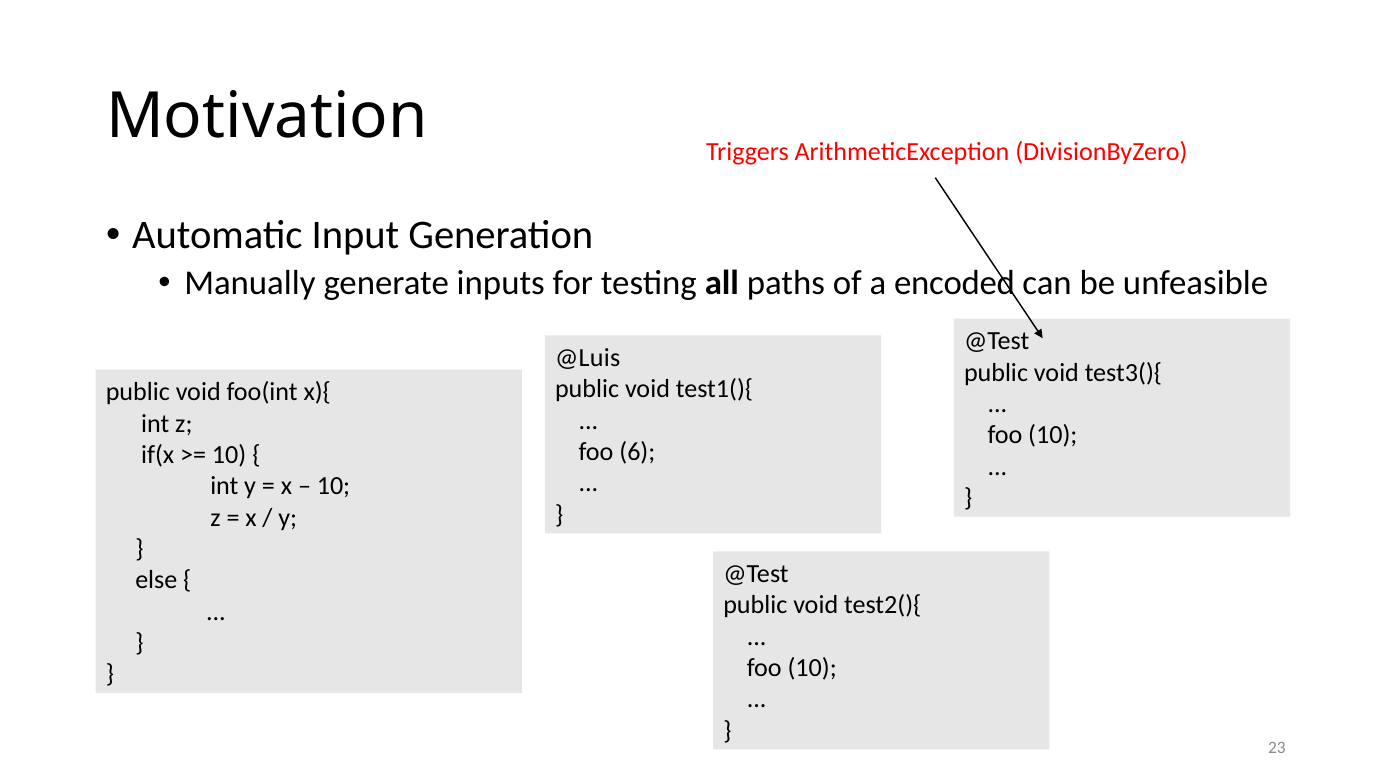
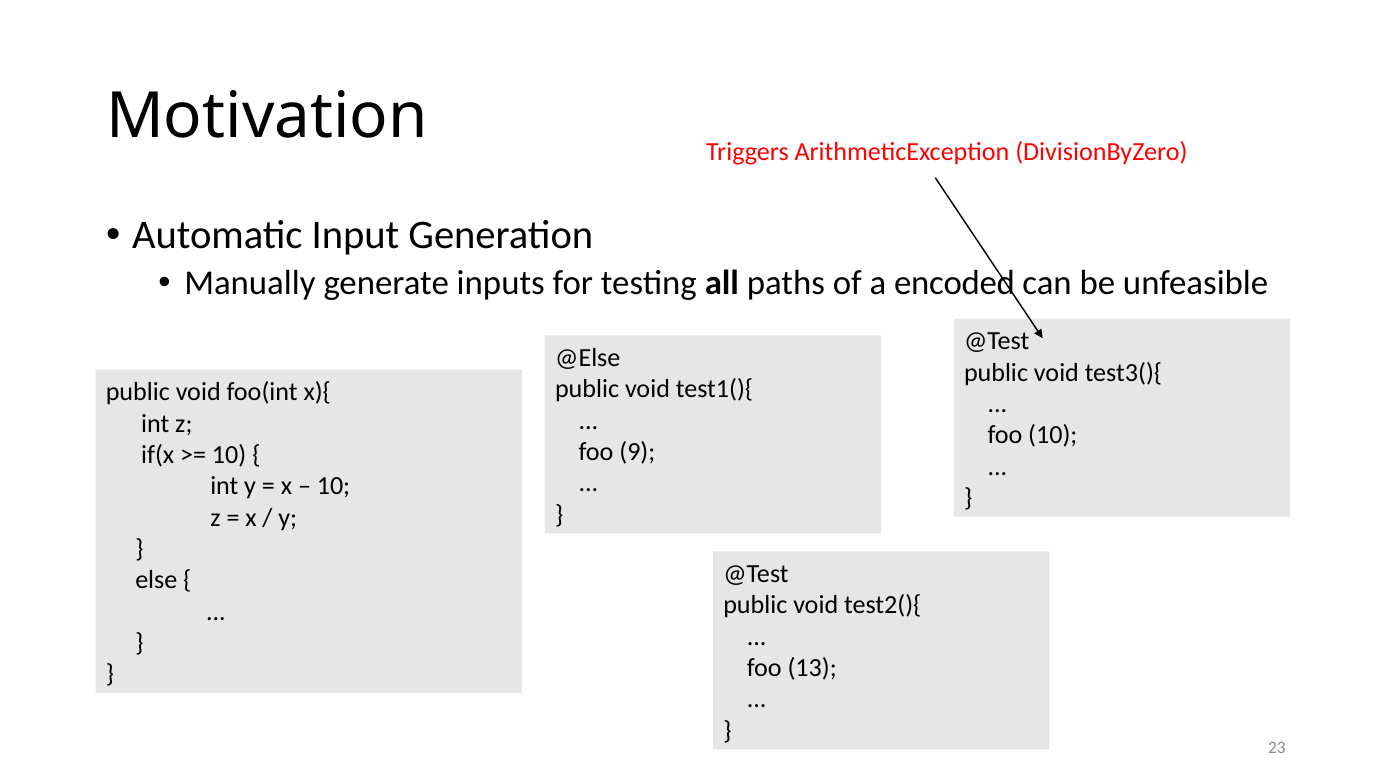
@Luis: @Luis -> @Else
6: 6 -> 9
10 at (812, 668): 10 -> 13
